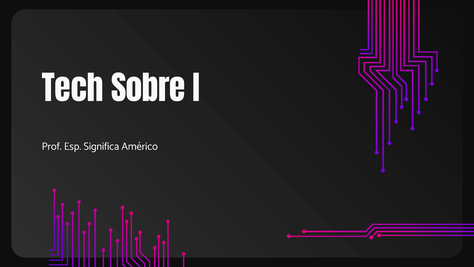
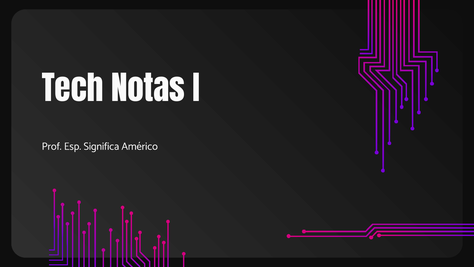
Sobre: Sobre -> Notas
